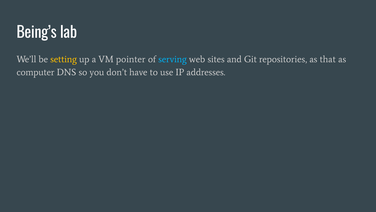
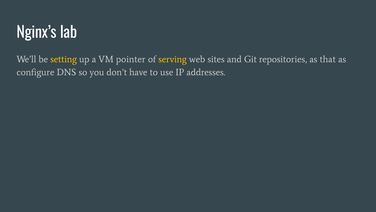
Being’s: Being’s -> Nginx’s
serving colour: light blue -> yellow
computer: computer -> configure
